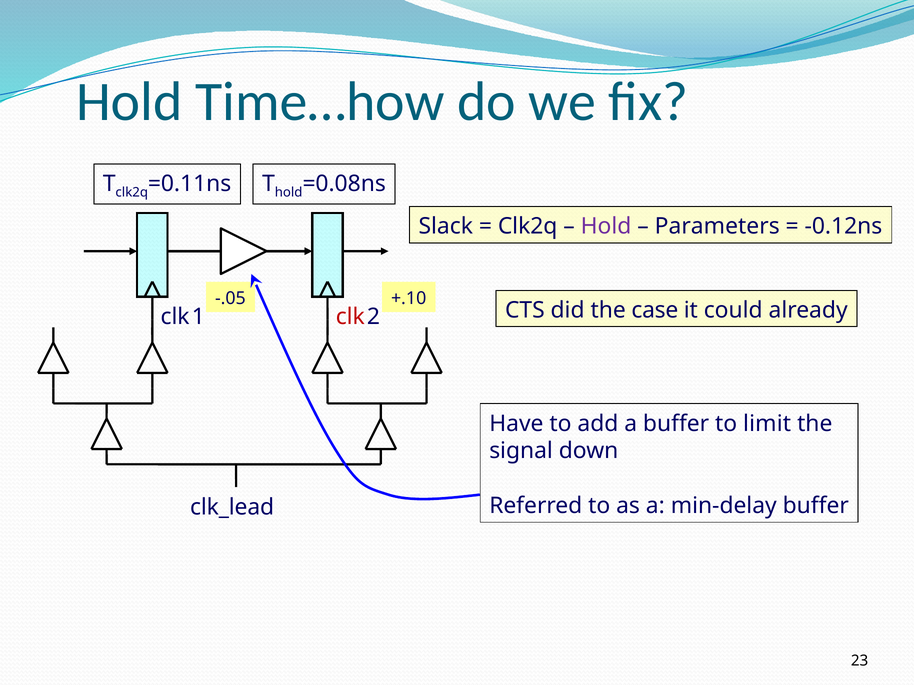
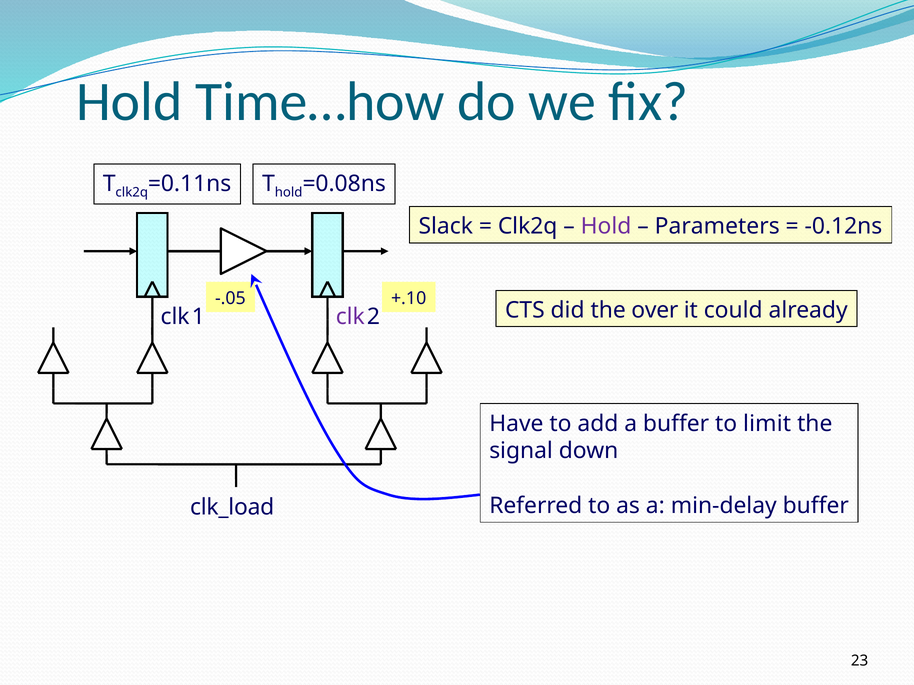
case: case -> over
clk at (350, 317) colour: red -> purple
clk_lead: clk_lead -> clk_load
